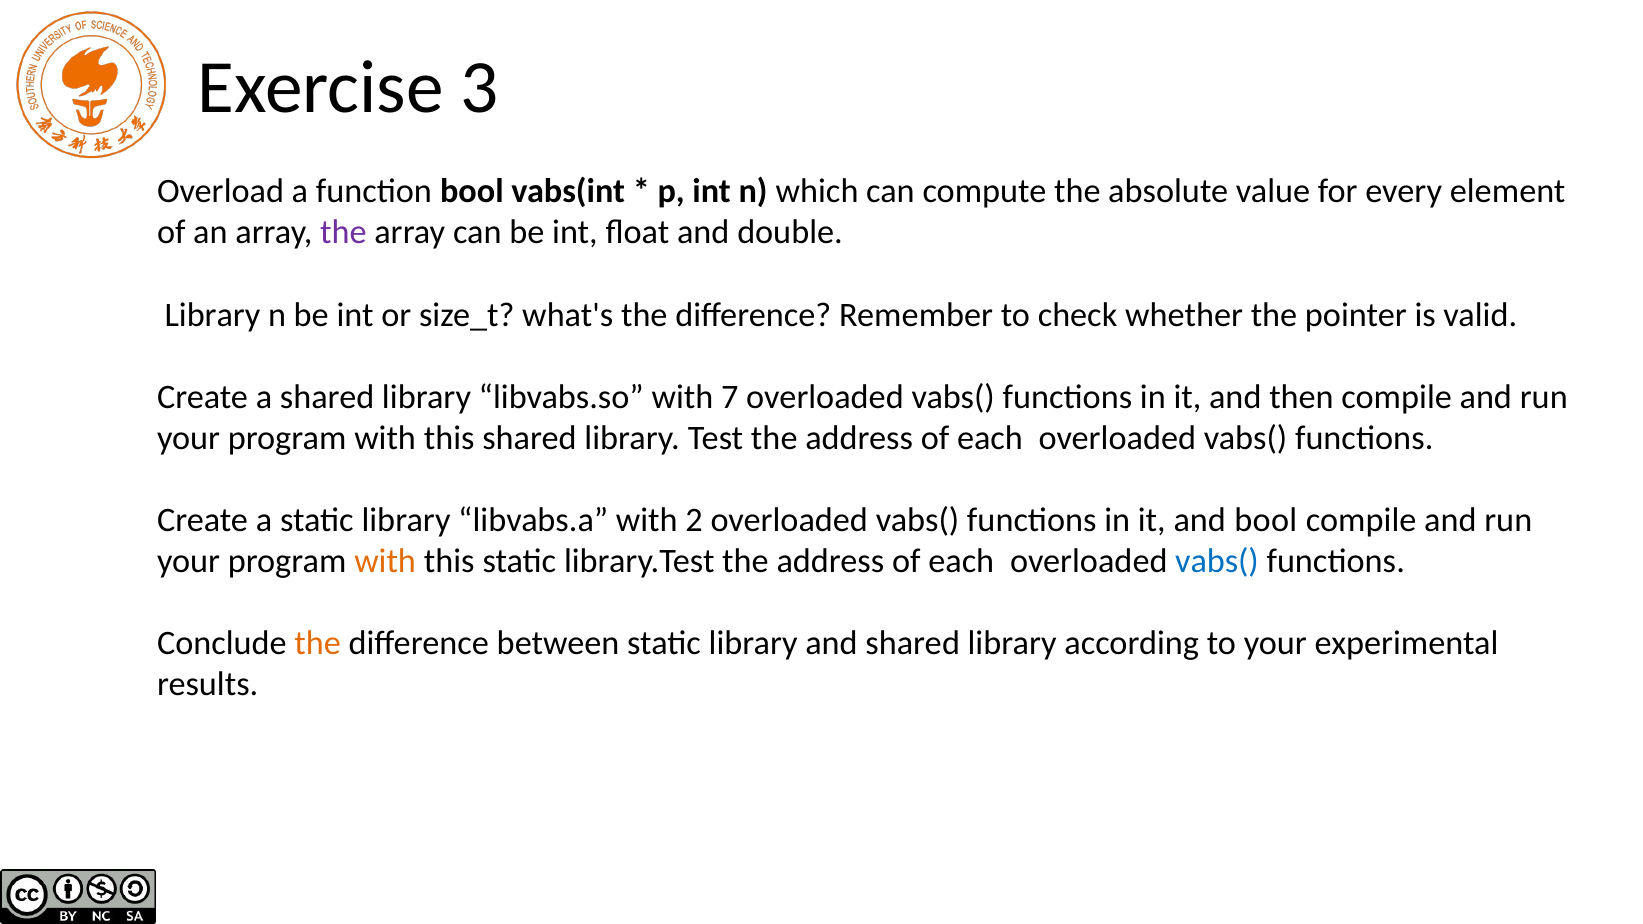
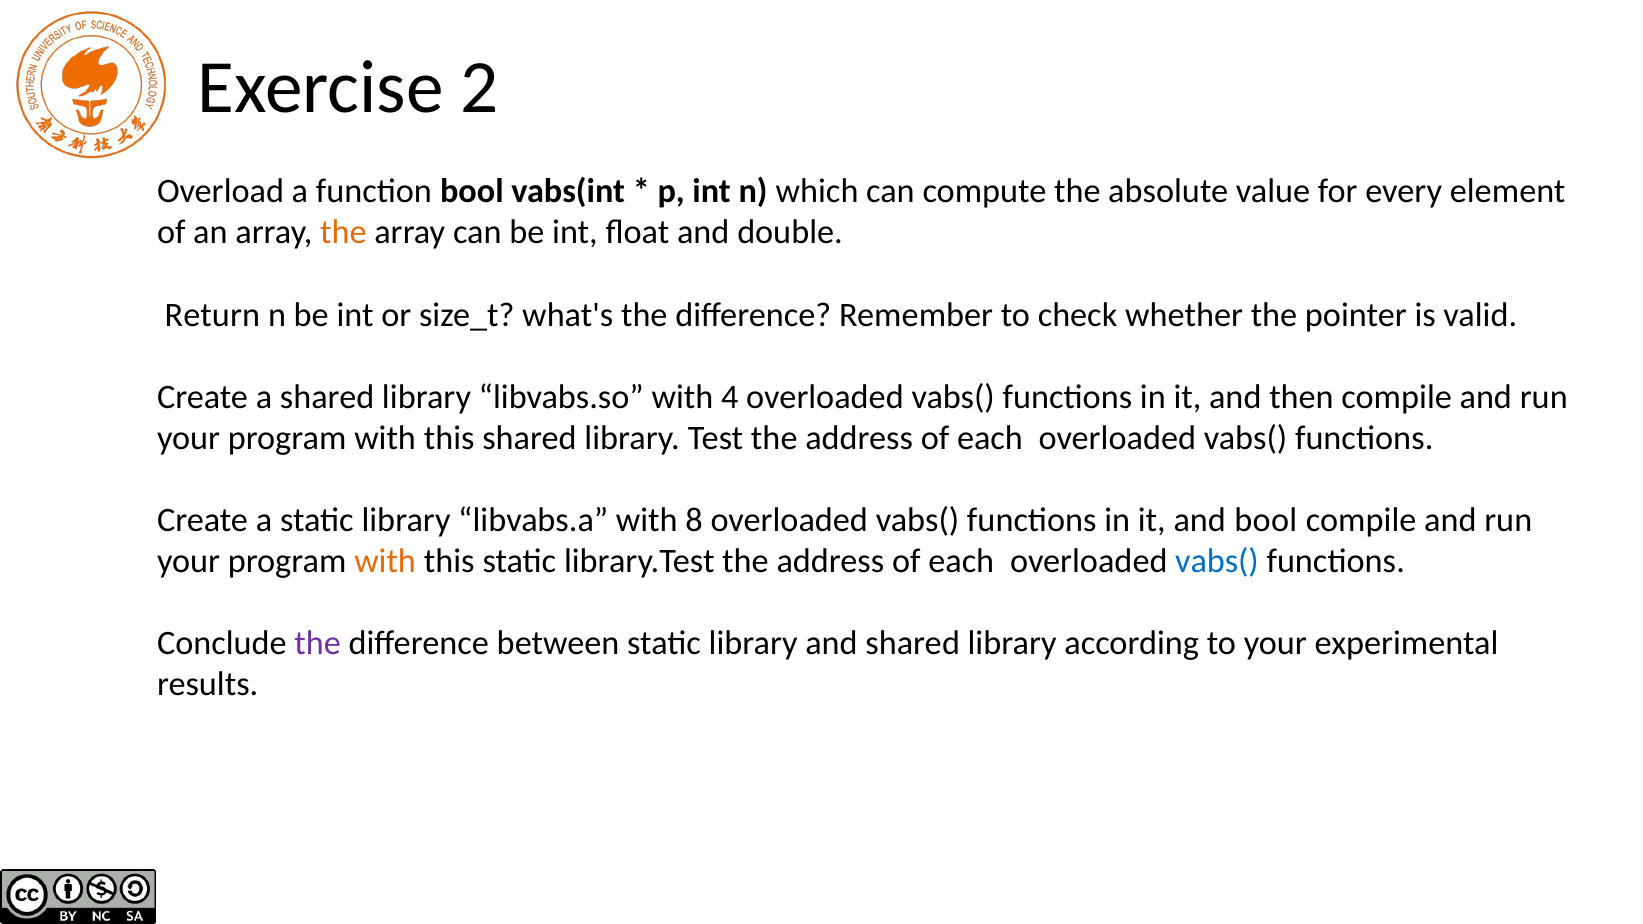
3: 3 -> 2
the at (343, 233) colour: purple -> orange
Library at (212, 315): Library -> Return
7: 7 -> 4
2: 2 -> 8
the at (318, 644) colour: orange -> purple
